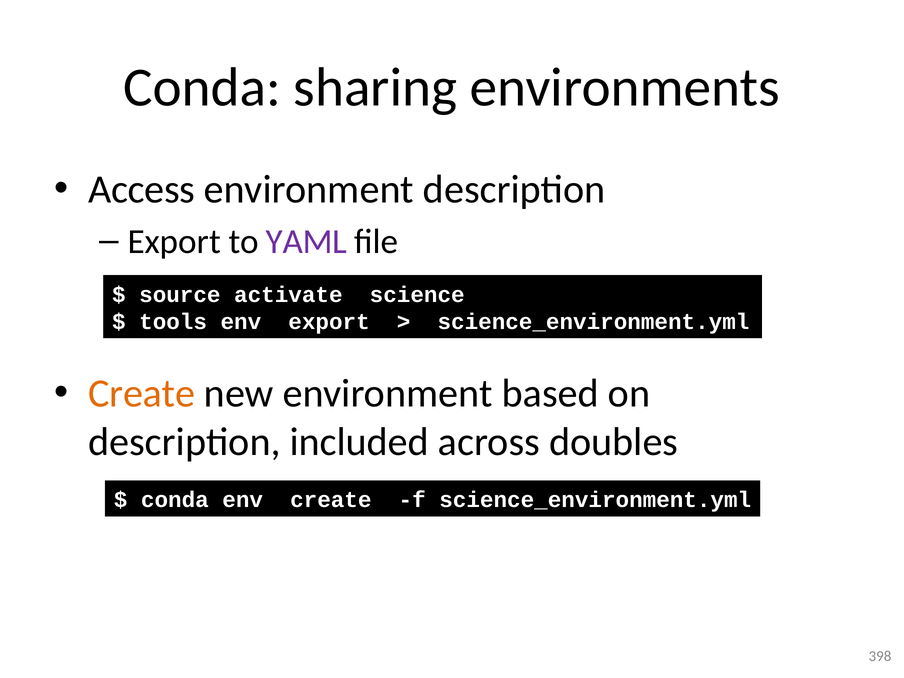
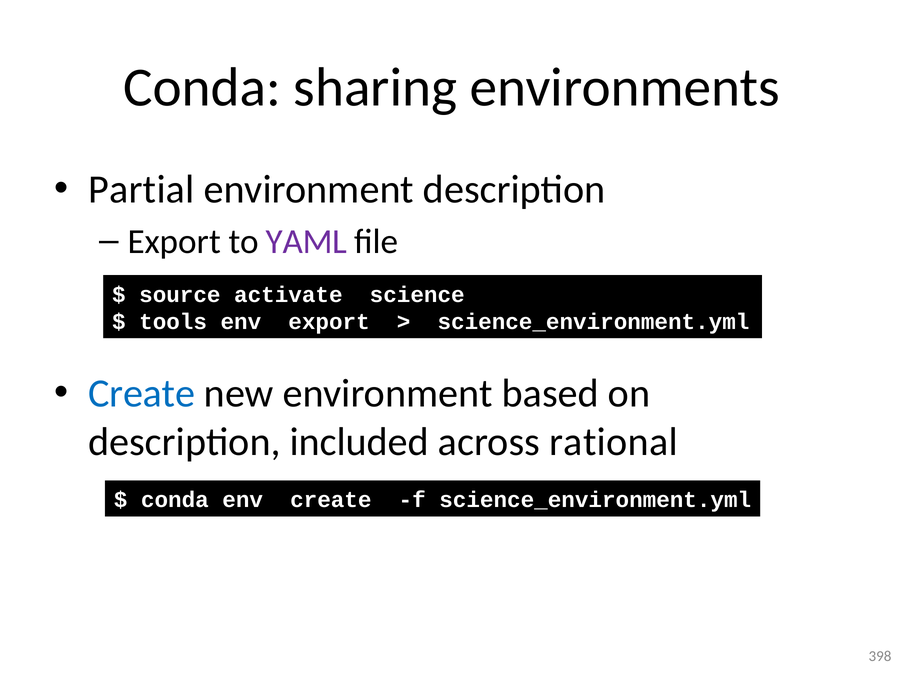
Access: Access -> Partial
Create at (142, 394) colour: orange -> blue
doubles: doubles -> rational
